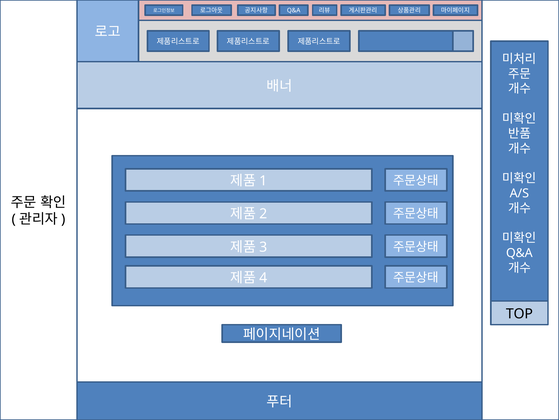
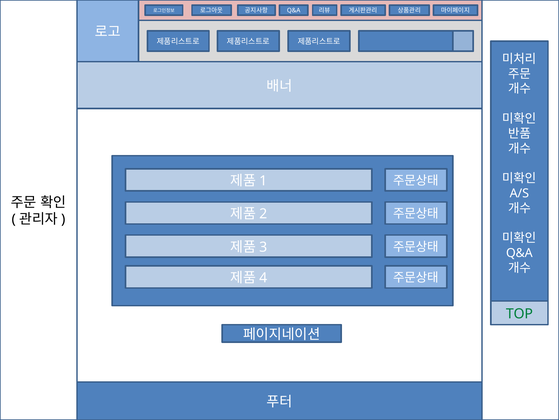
TOP colour: black -> green
